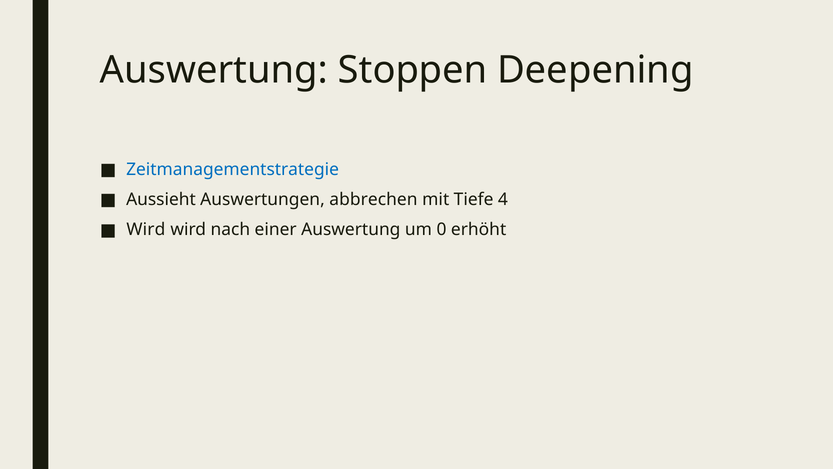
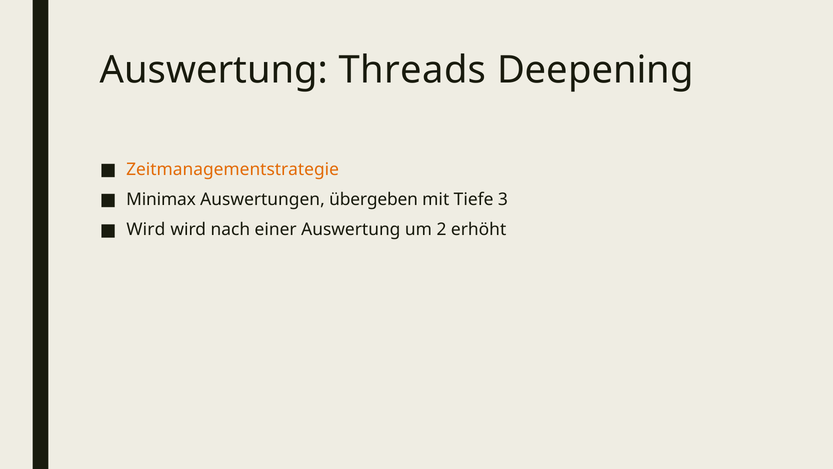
Stoppen: Stoppen -> Threads
Zeitmanagementstrategie colour: blue -> orange
Aussieht: Aussieht -> Minimax
abbrechen: abbrechen -> übergeben
4: 4 -> 3
0: 0 -> 2
